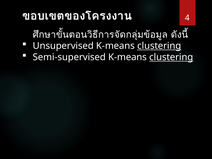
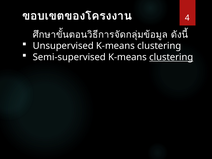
clustering at (159, 46) underline: present -> none
